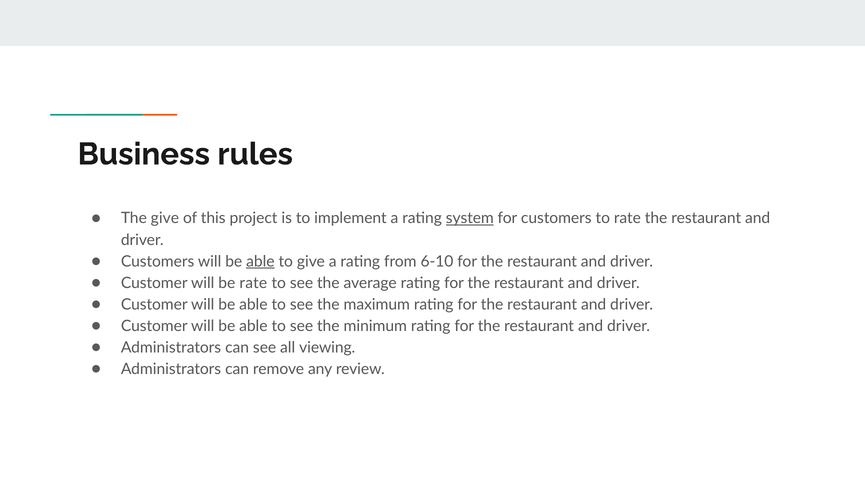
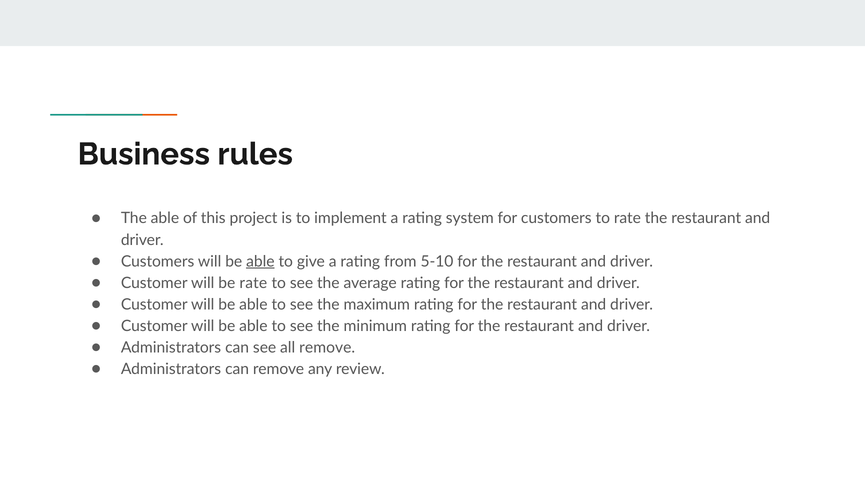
The give: give -> able
system underline: present -> none
6-10: 6-10 -> 5-10
all viewing: viewing -> remove
